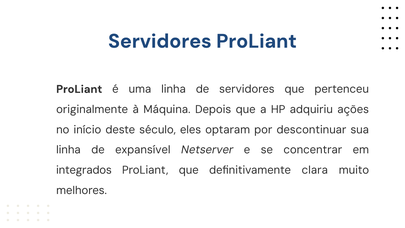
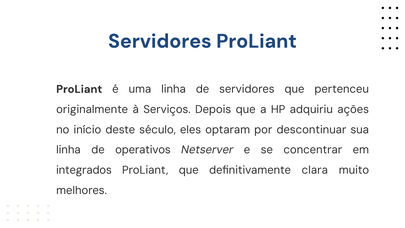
Máquina: Máquina -> Serviços
expansível: expansível -> operativos
